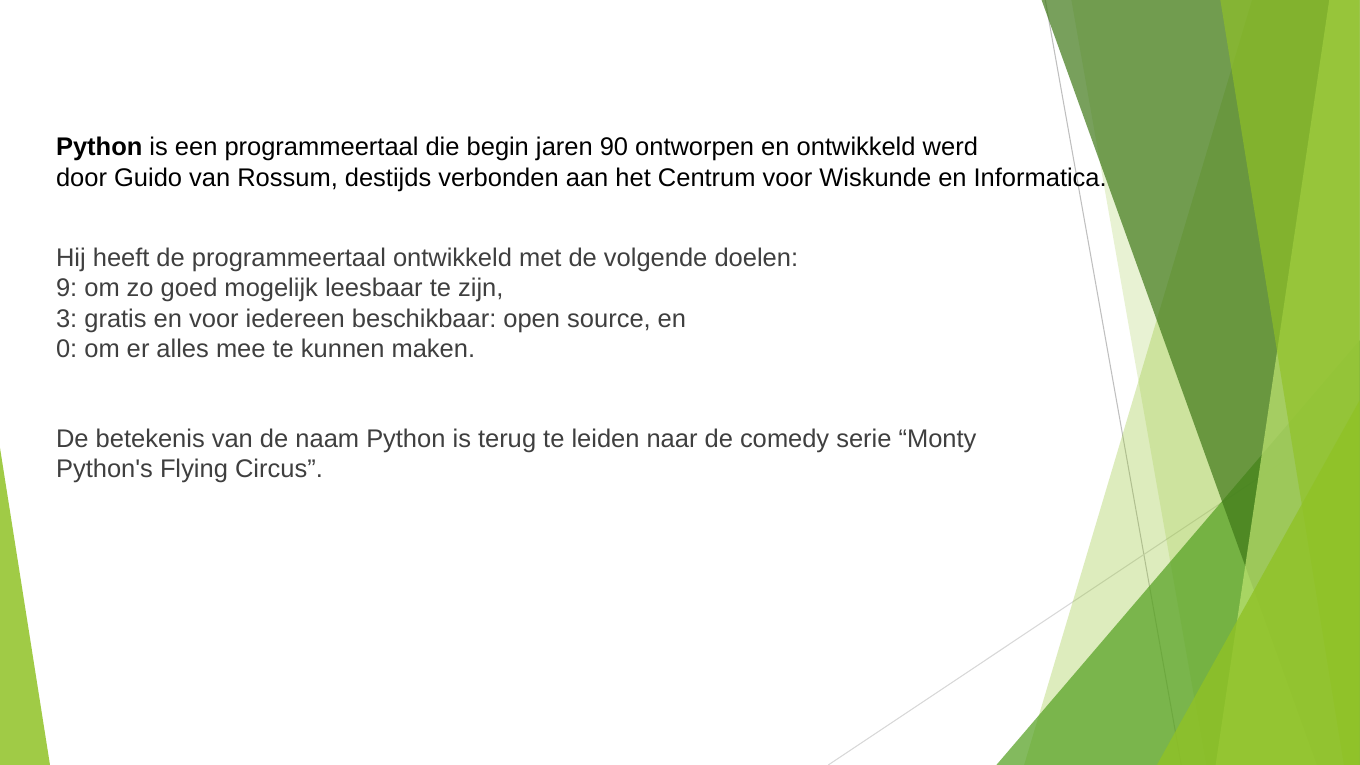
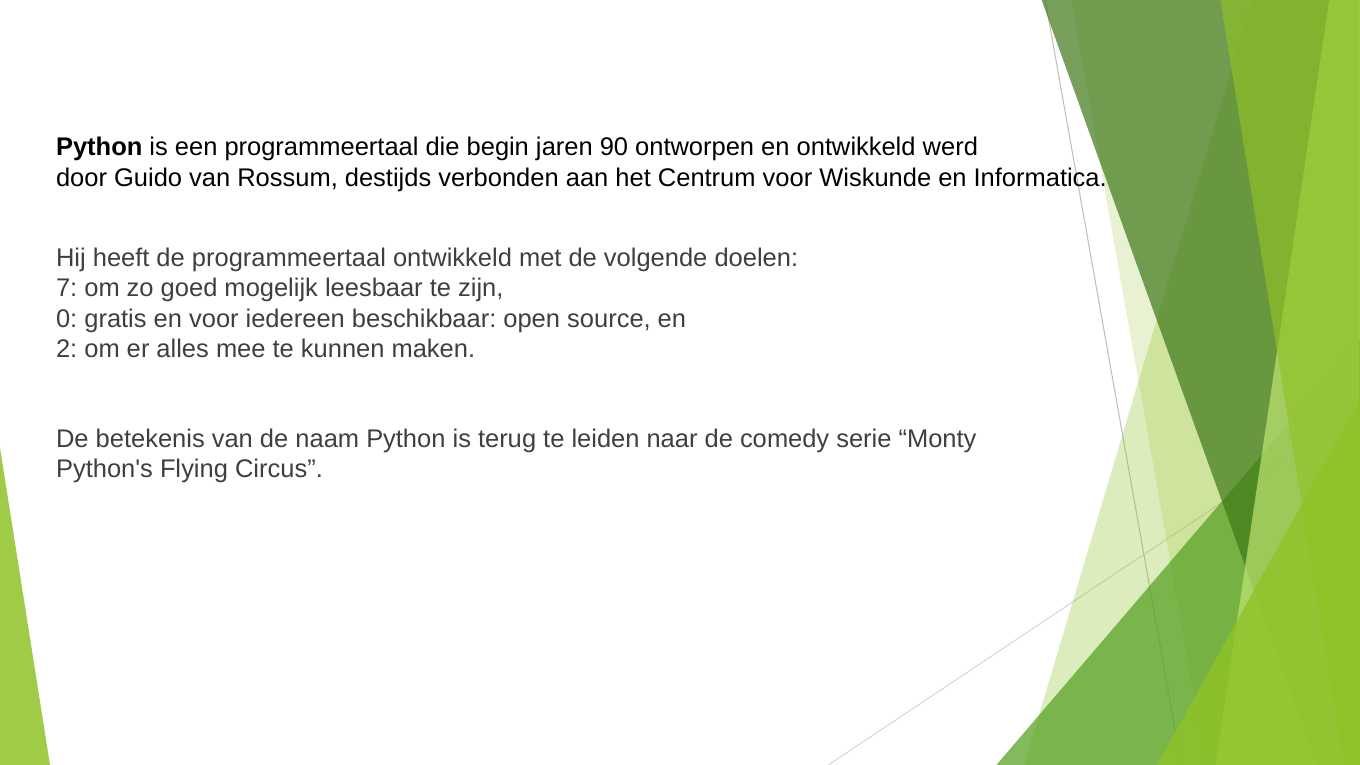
9: 9 -> 7
3: 3 -> 0
0: 0 -> 2
